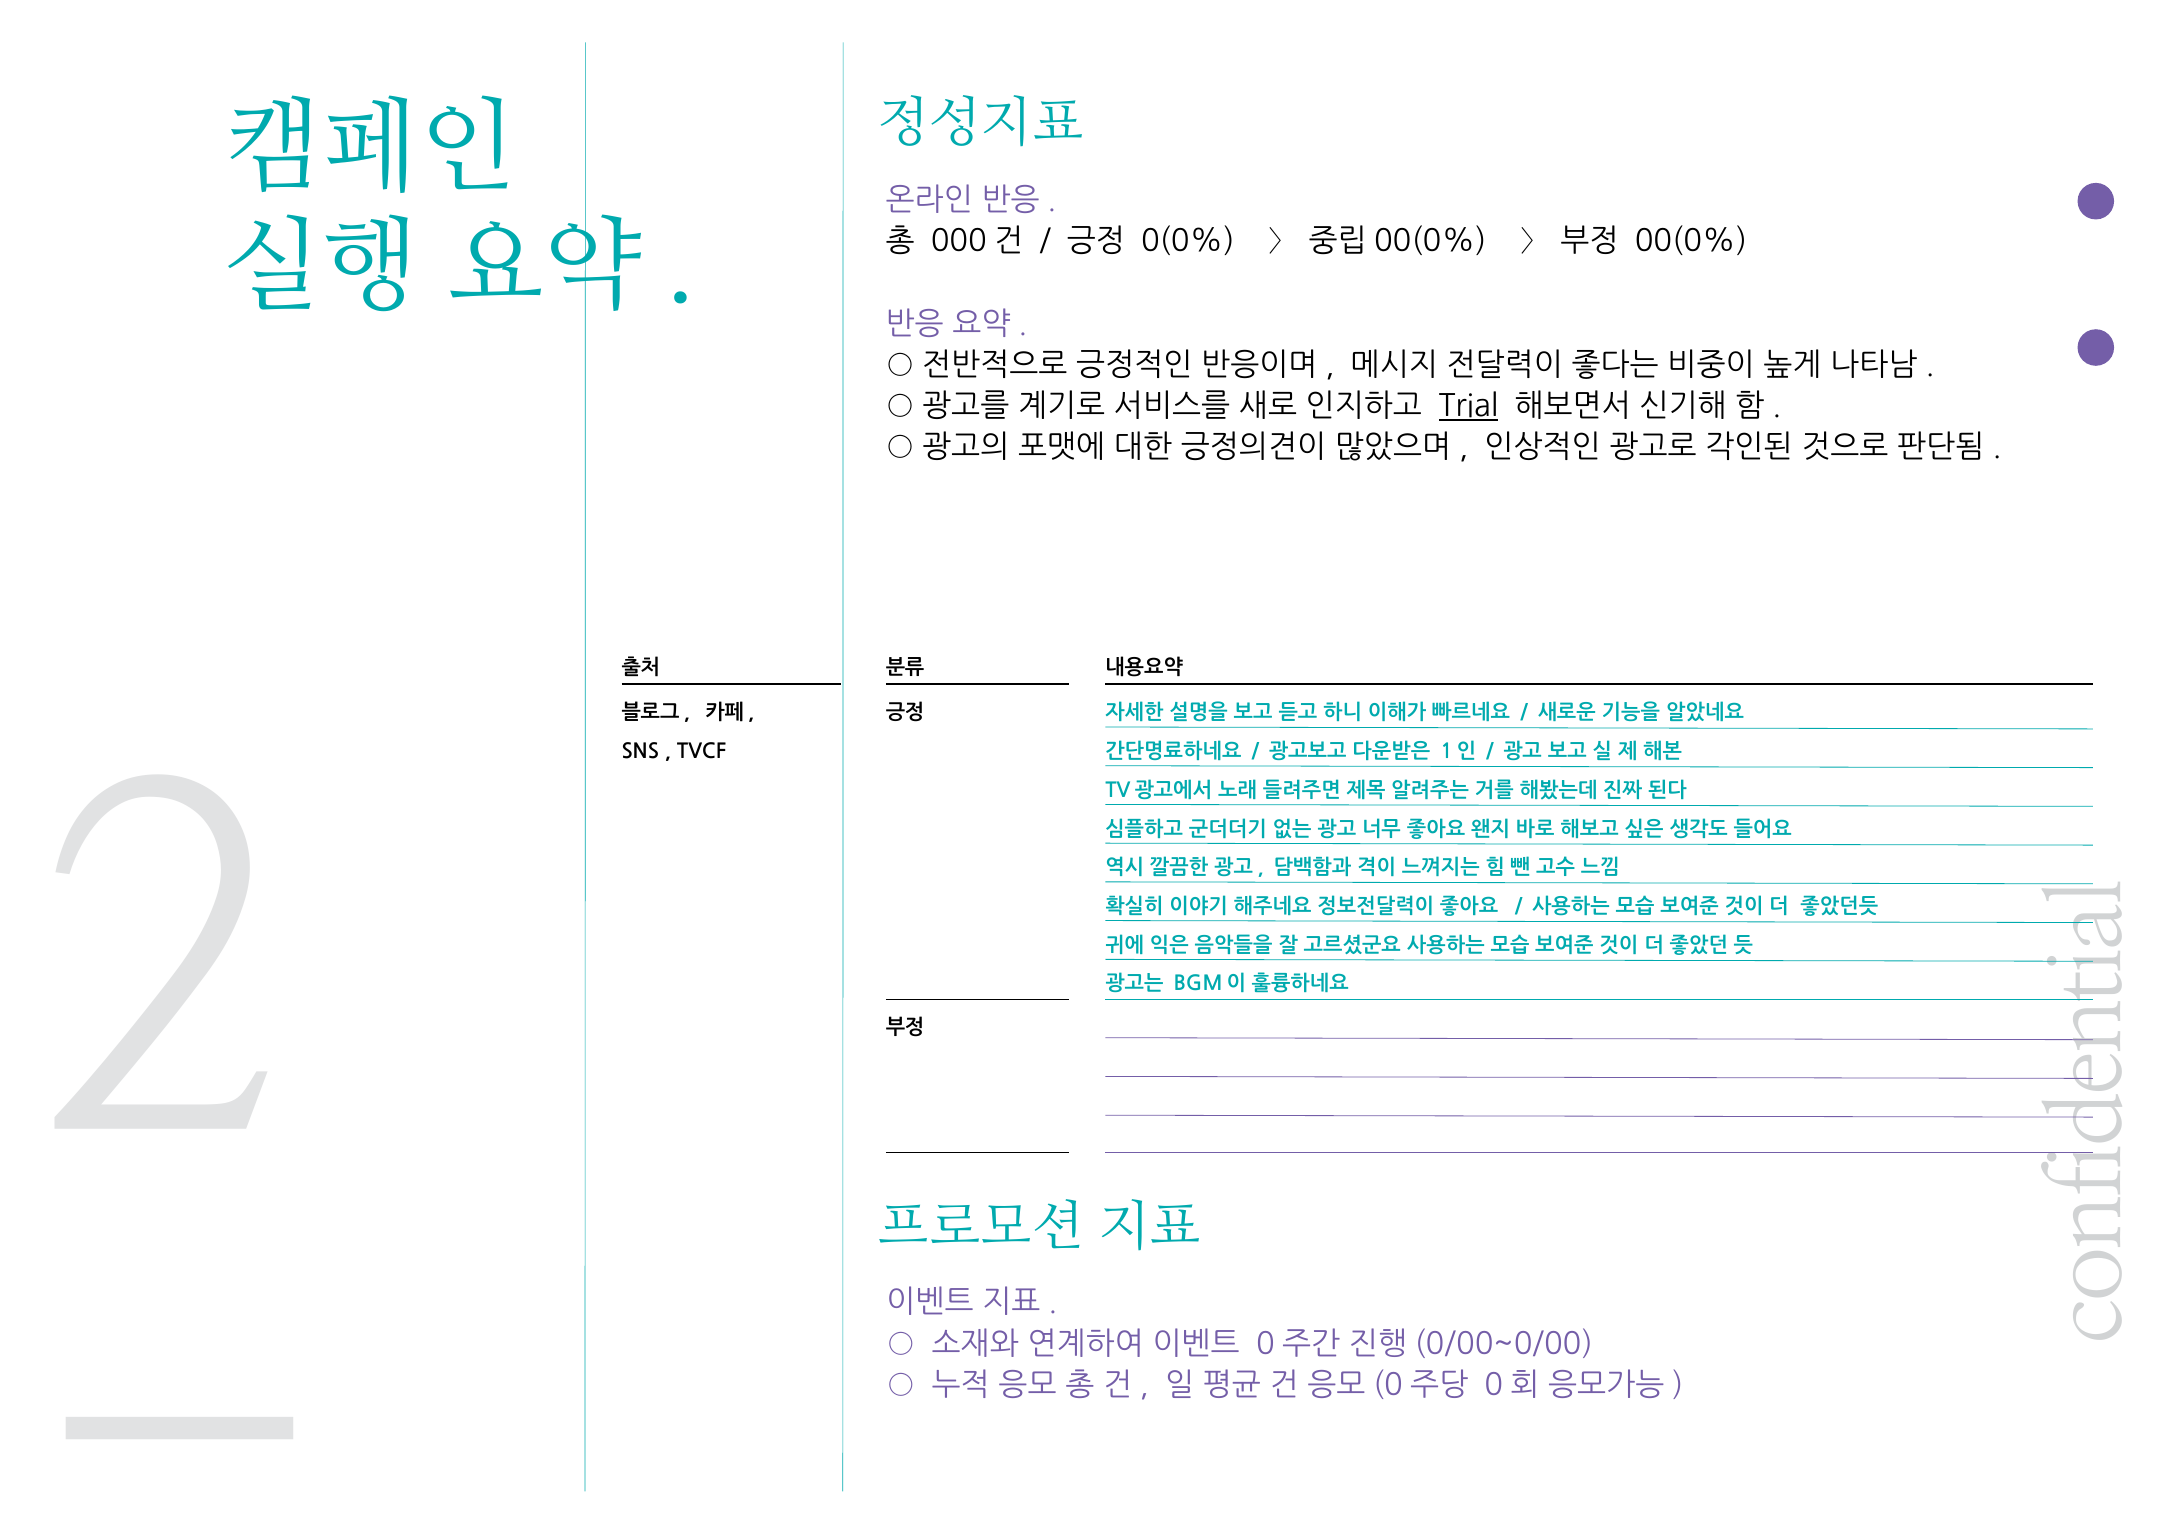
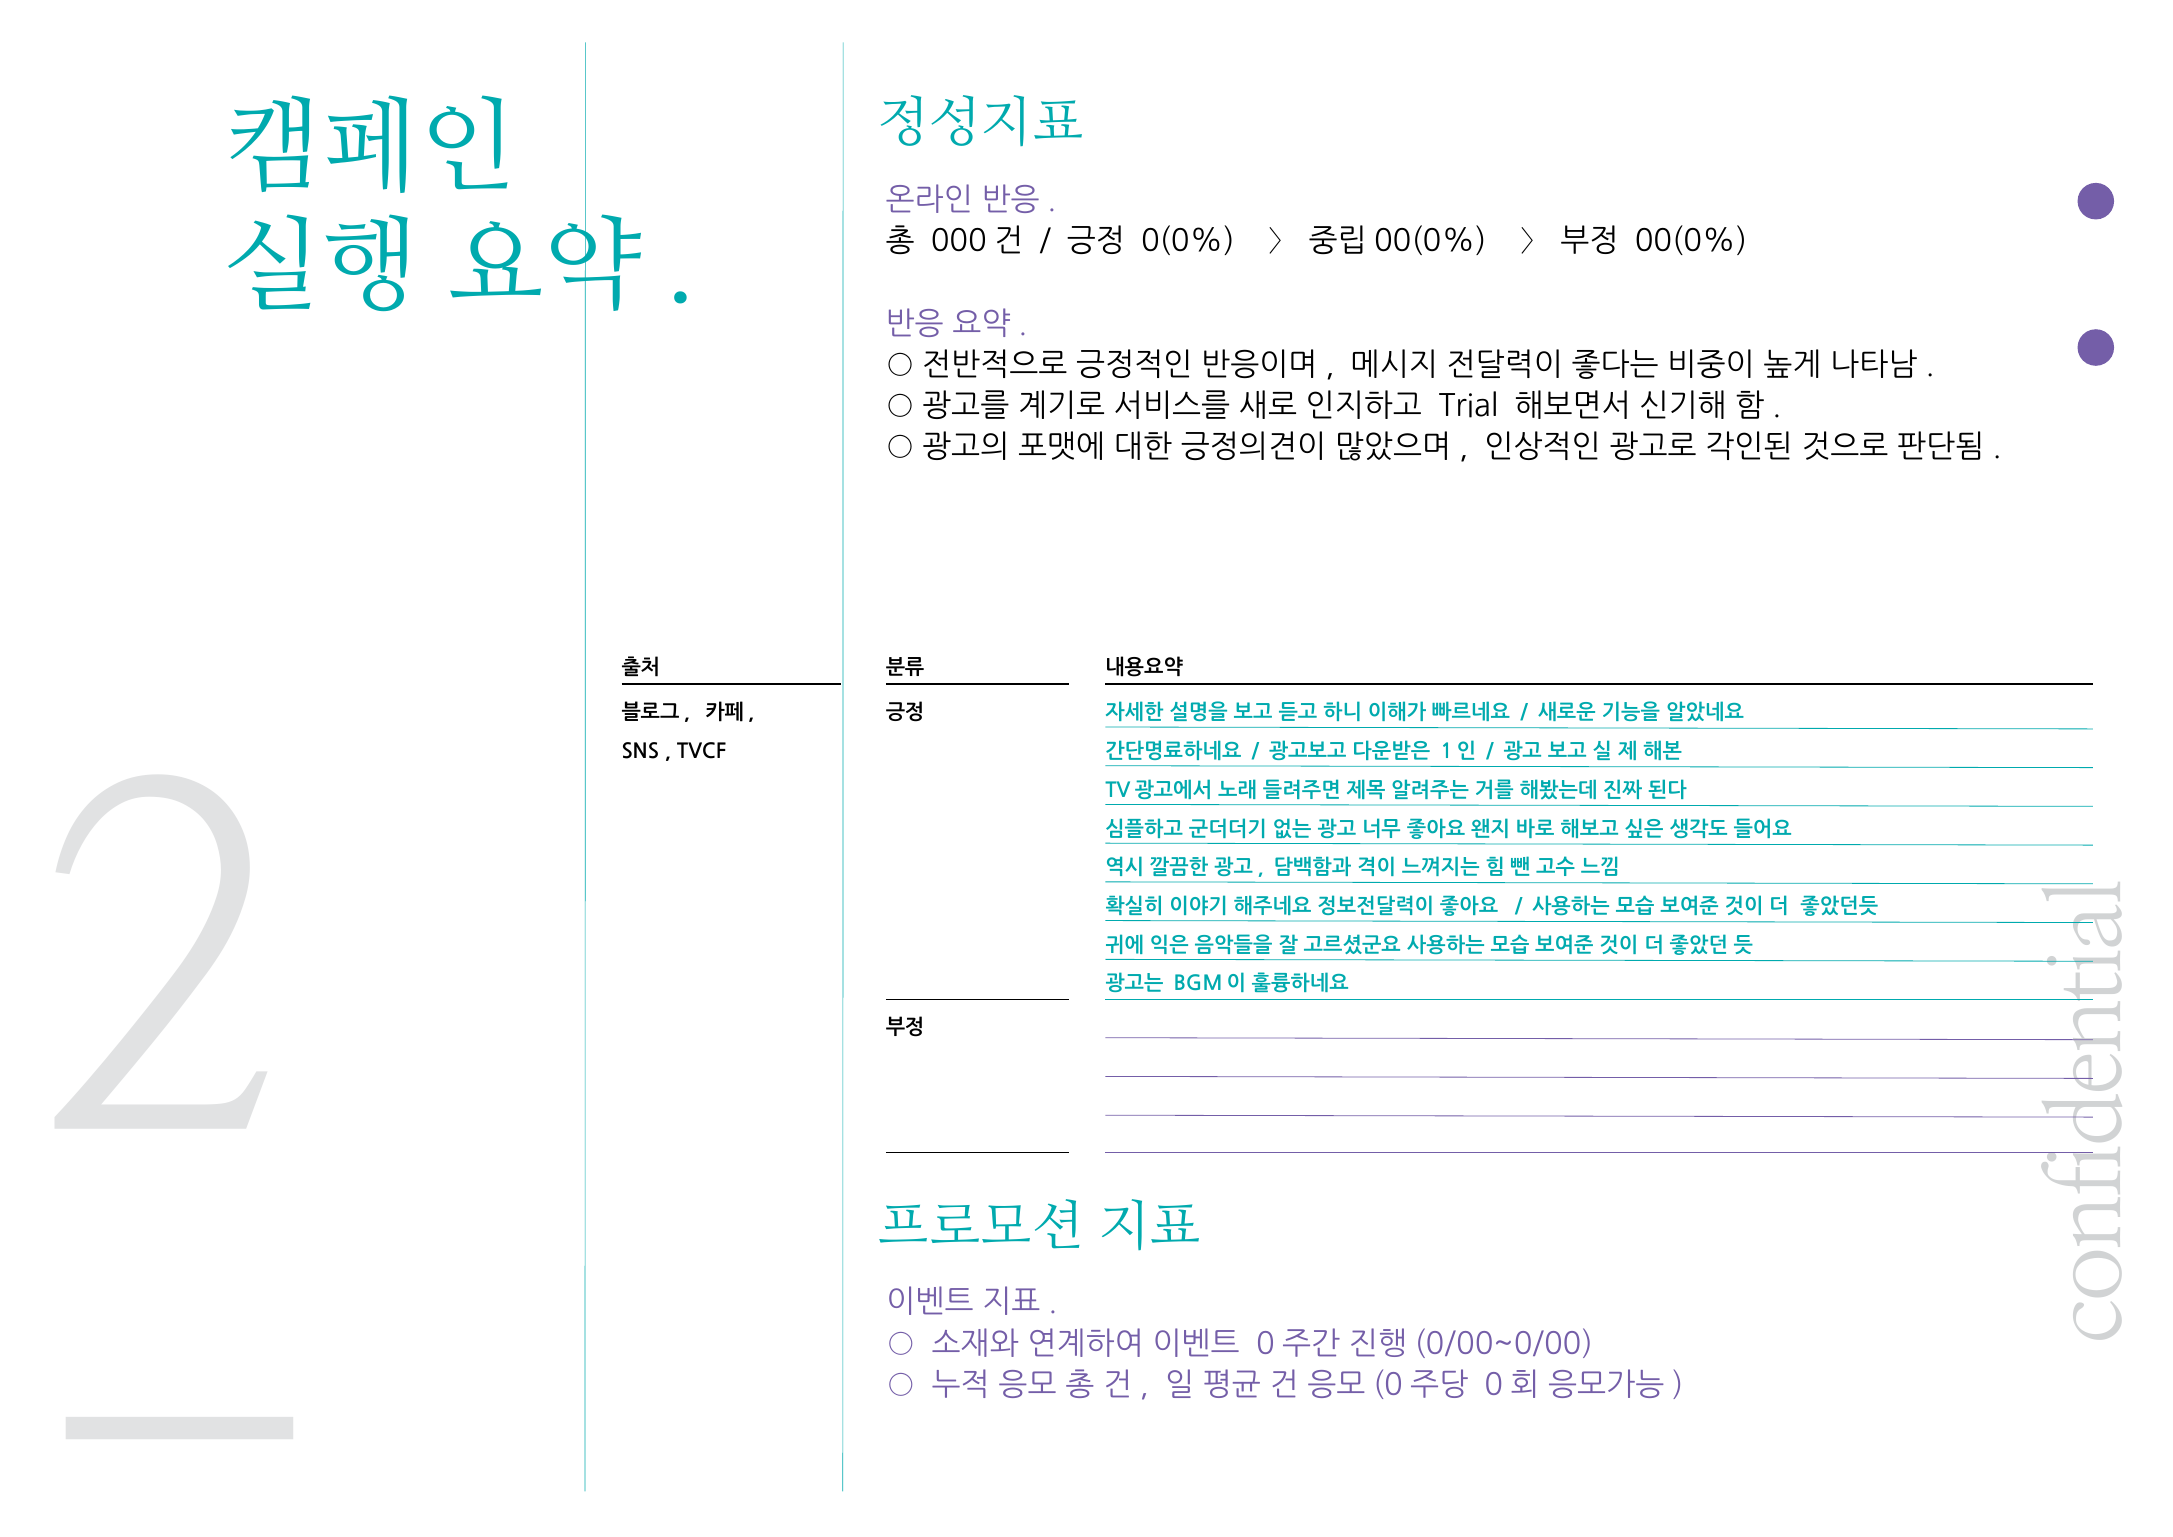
Trial underline: present -> none
